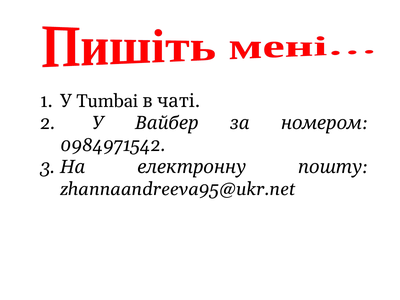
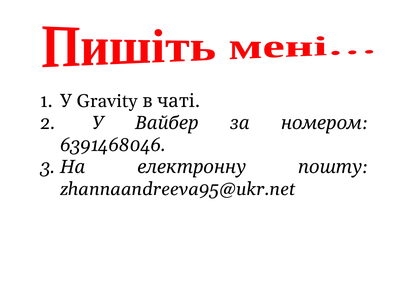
Tumbai: Tumbai -> Gravity
0984971542: 0984971542 -> 6391468046
